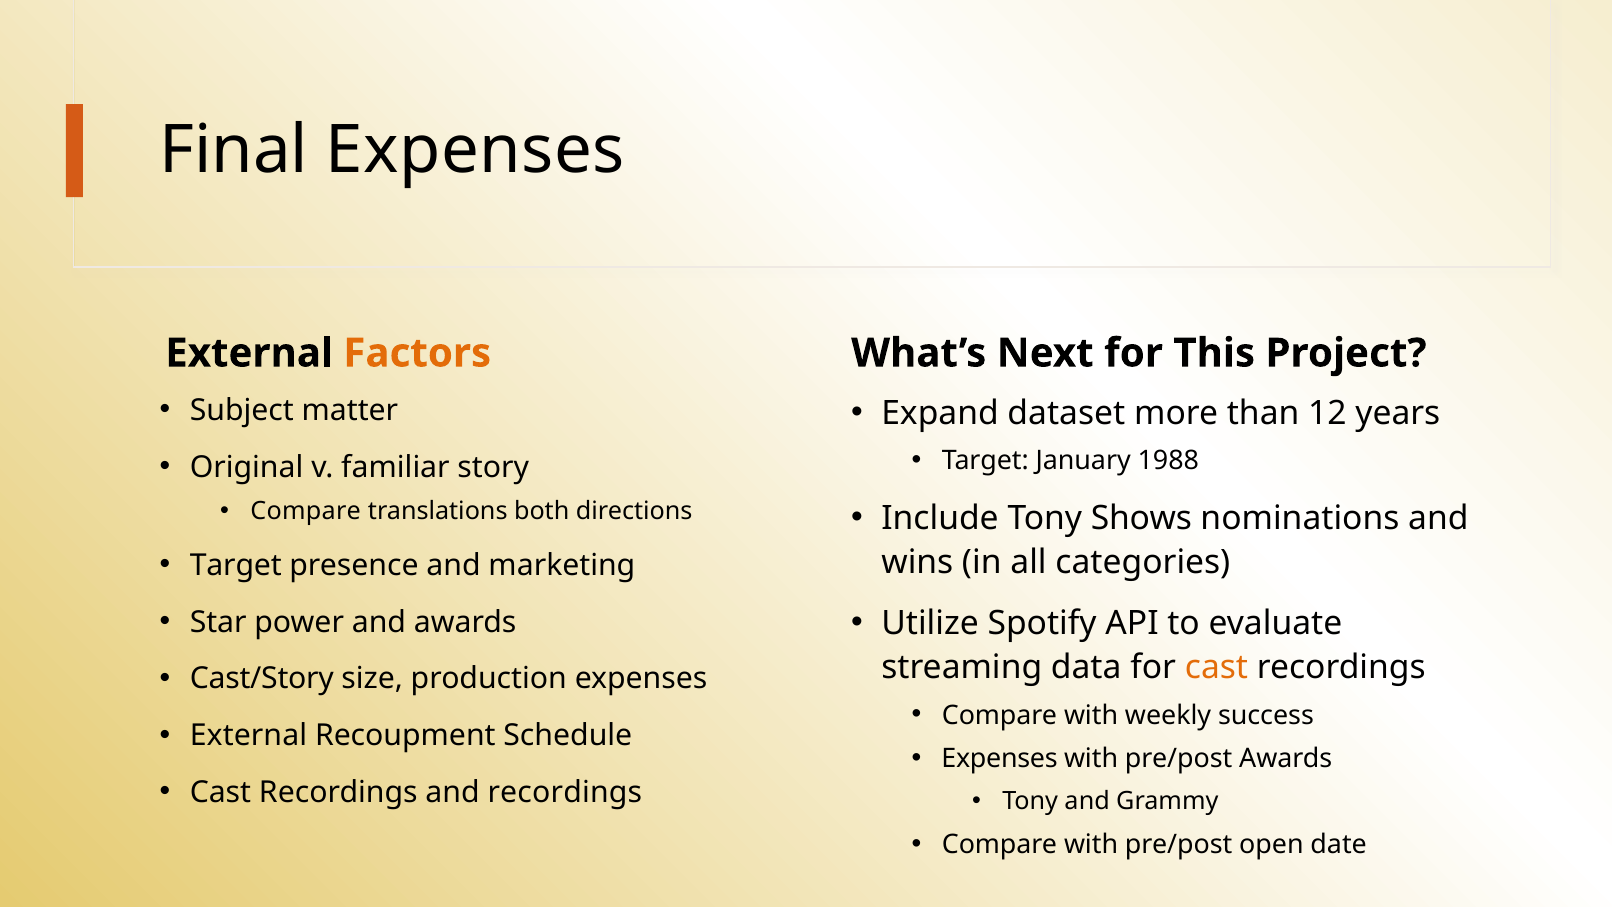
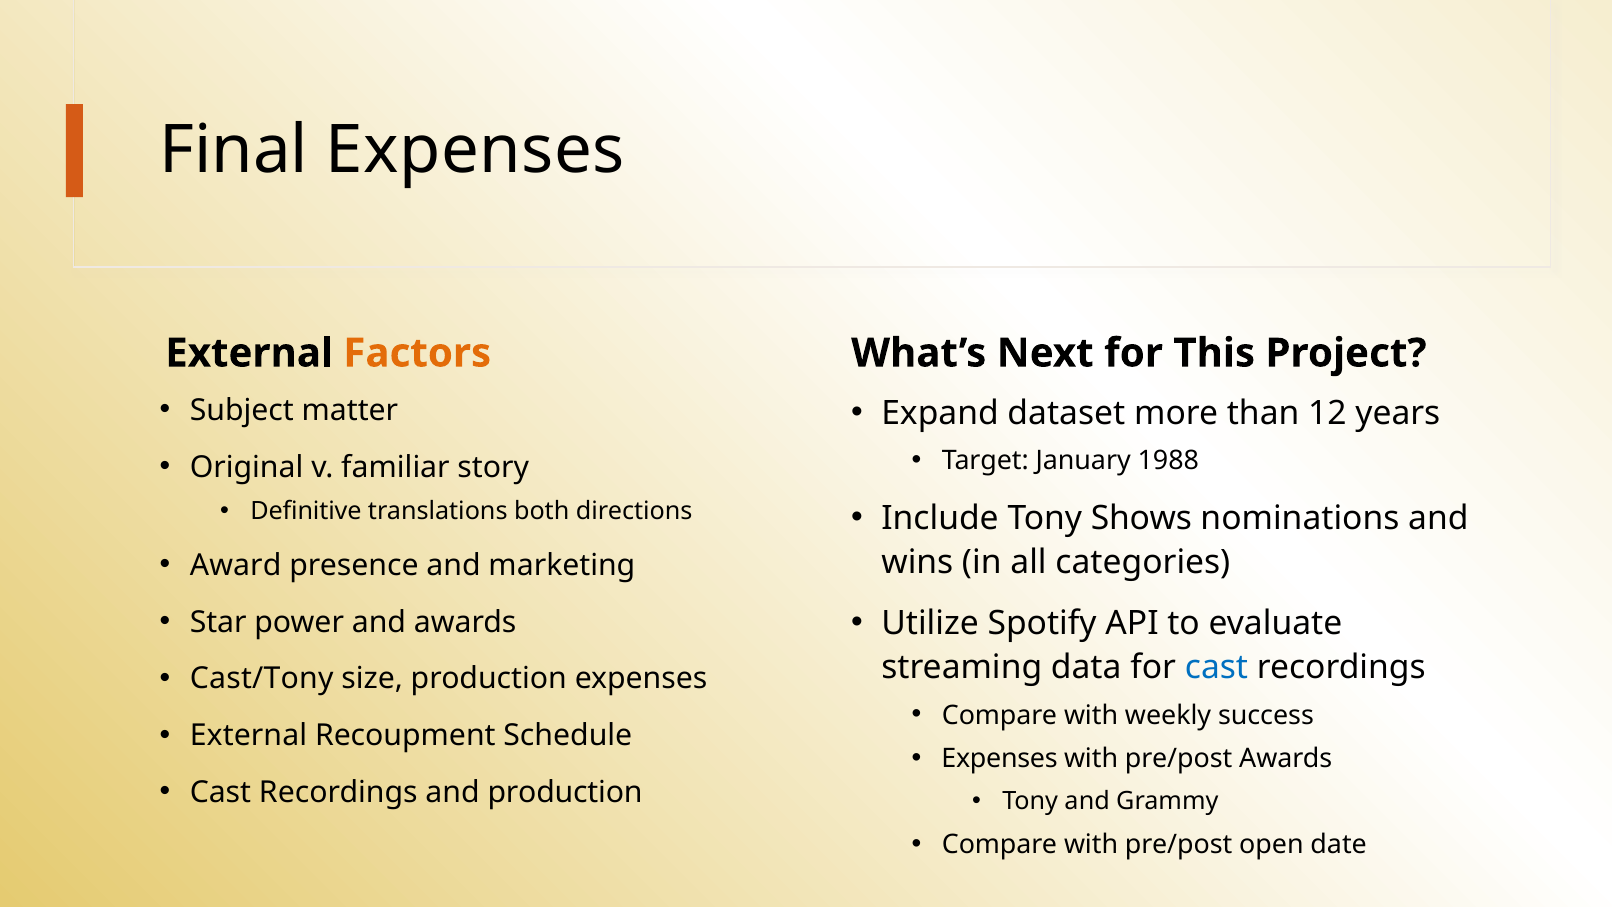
Compare at (306, 511): Compare -> Definitive
Target at (236, 565): Target -> Award
cast at (1216, 668) colour: orange -> blue
Cast/Story: Cast/Story -> Cast/Tony
and recordings: recordings -> production
